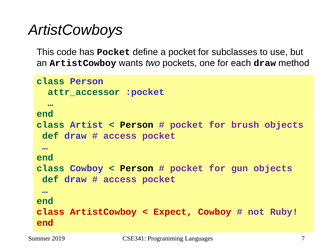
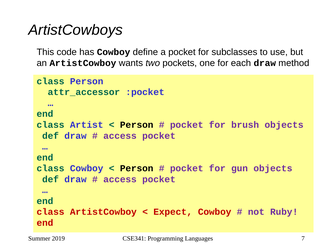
has Pocket: Pocket -> Cowboy
